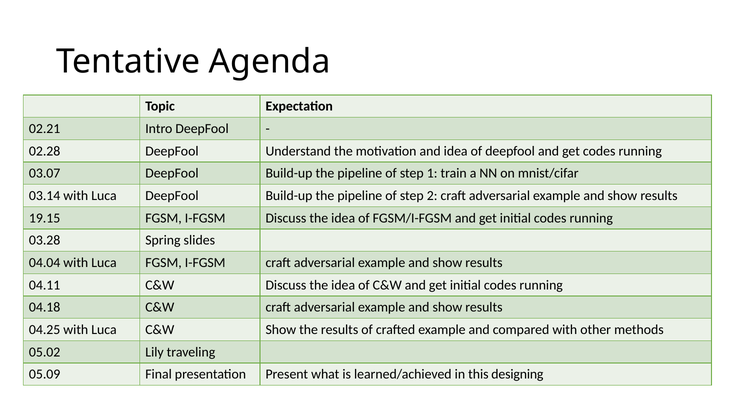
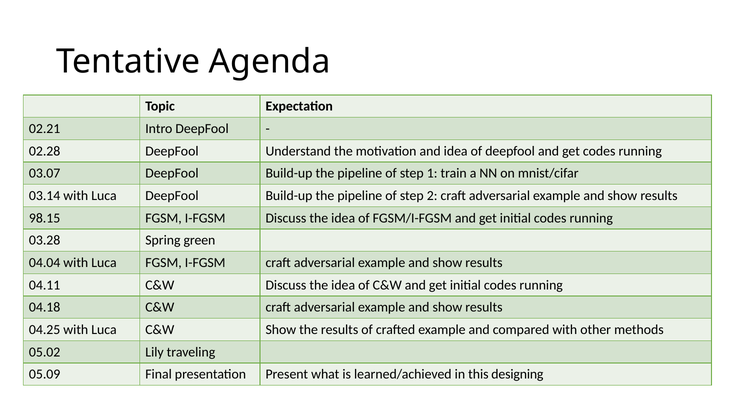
19.15: 19.15 -> 98.15
slides: slides -> green
